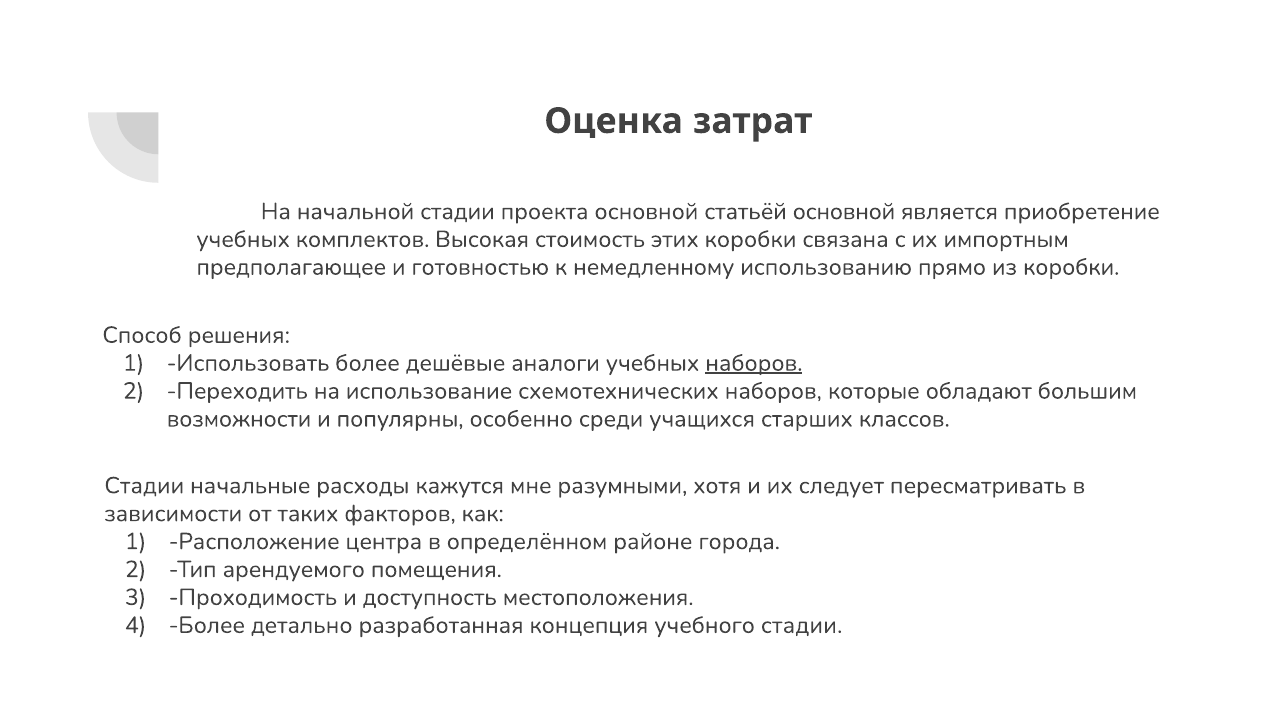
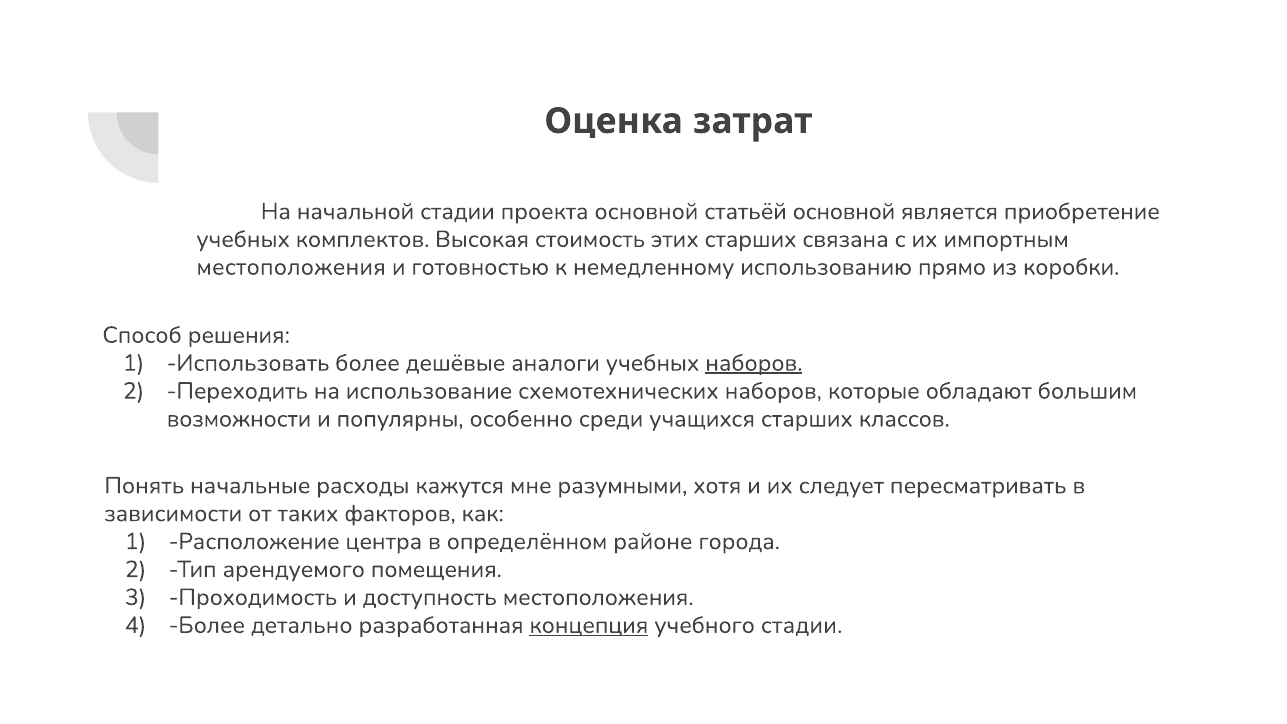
этих коробки: коробки -> старших
предполагающее at (291, 267): предполагающее -> местоположения
Стадии at (144, 486): Стадии -> Понять
концепция underline: none -> present
